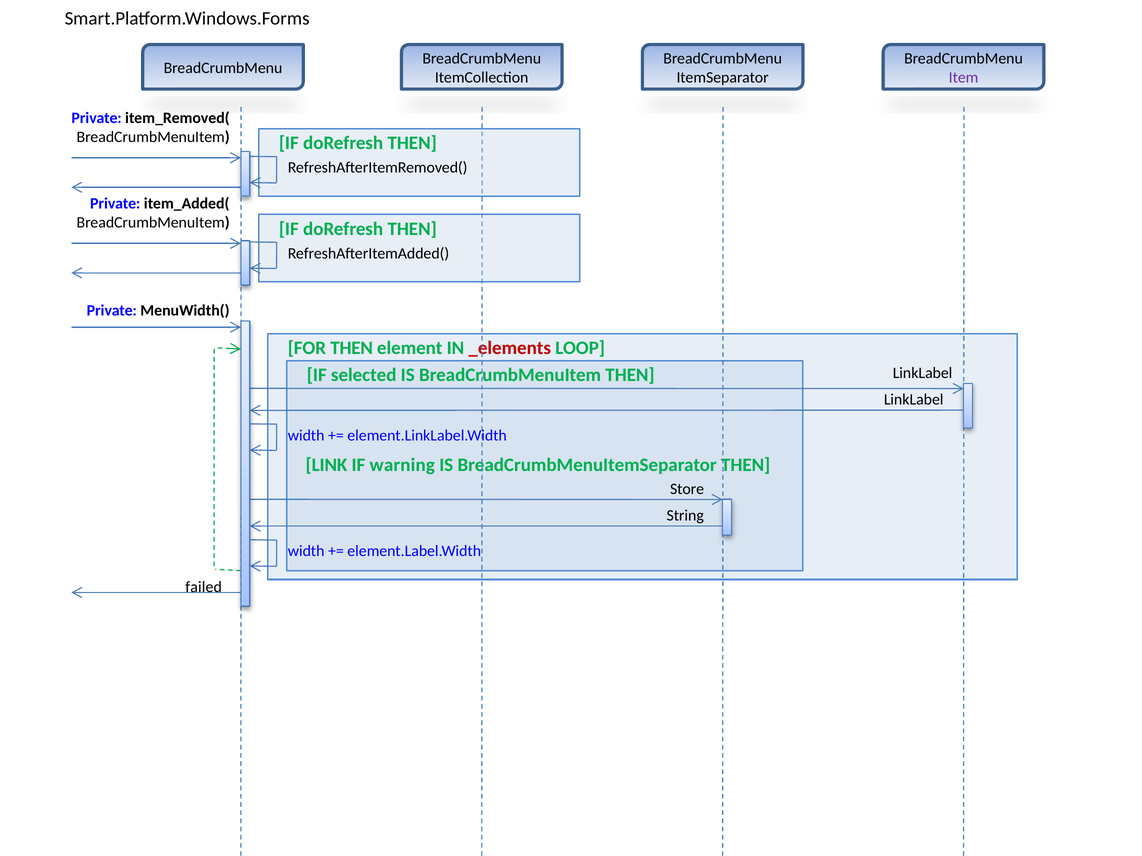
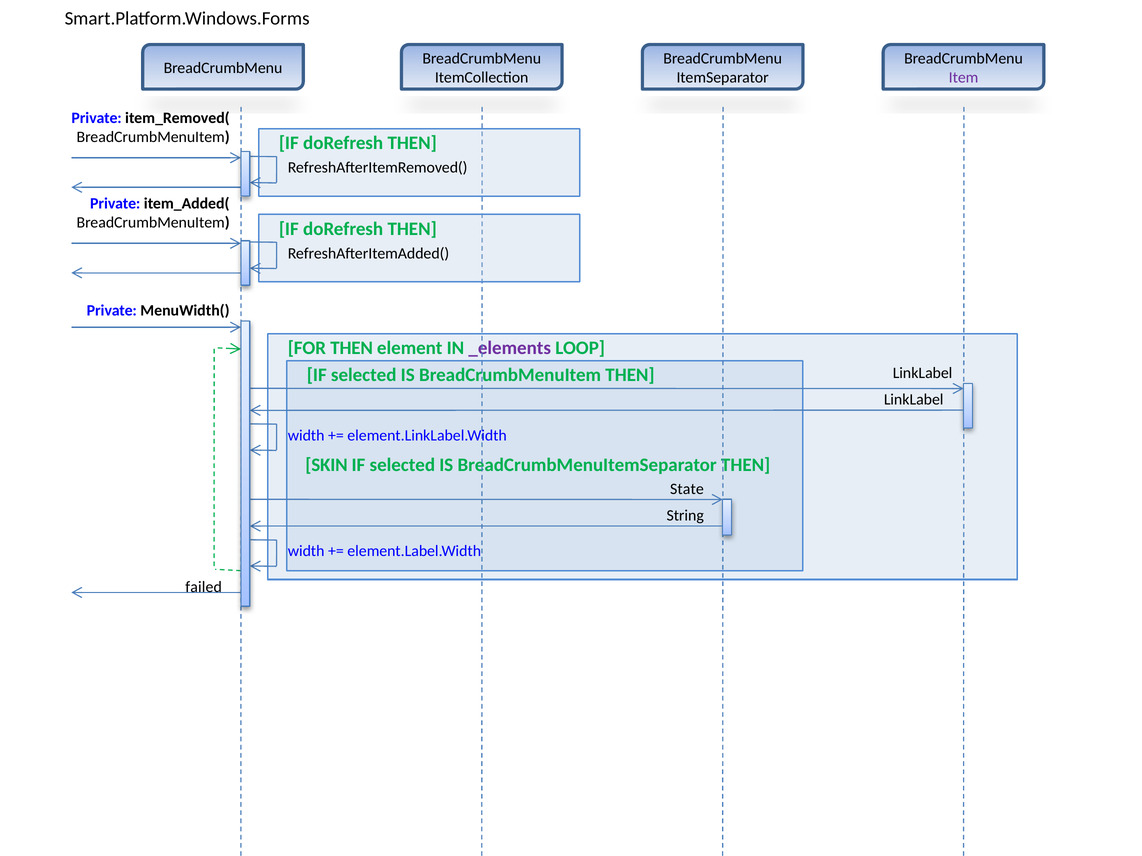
_elements colour: red -> purple
LINK: LINK -> SKIN
warning at (402, 465): warning -> selected
Store: Store -> State
